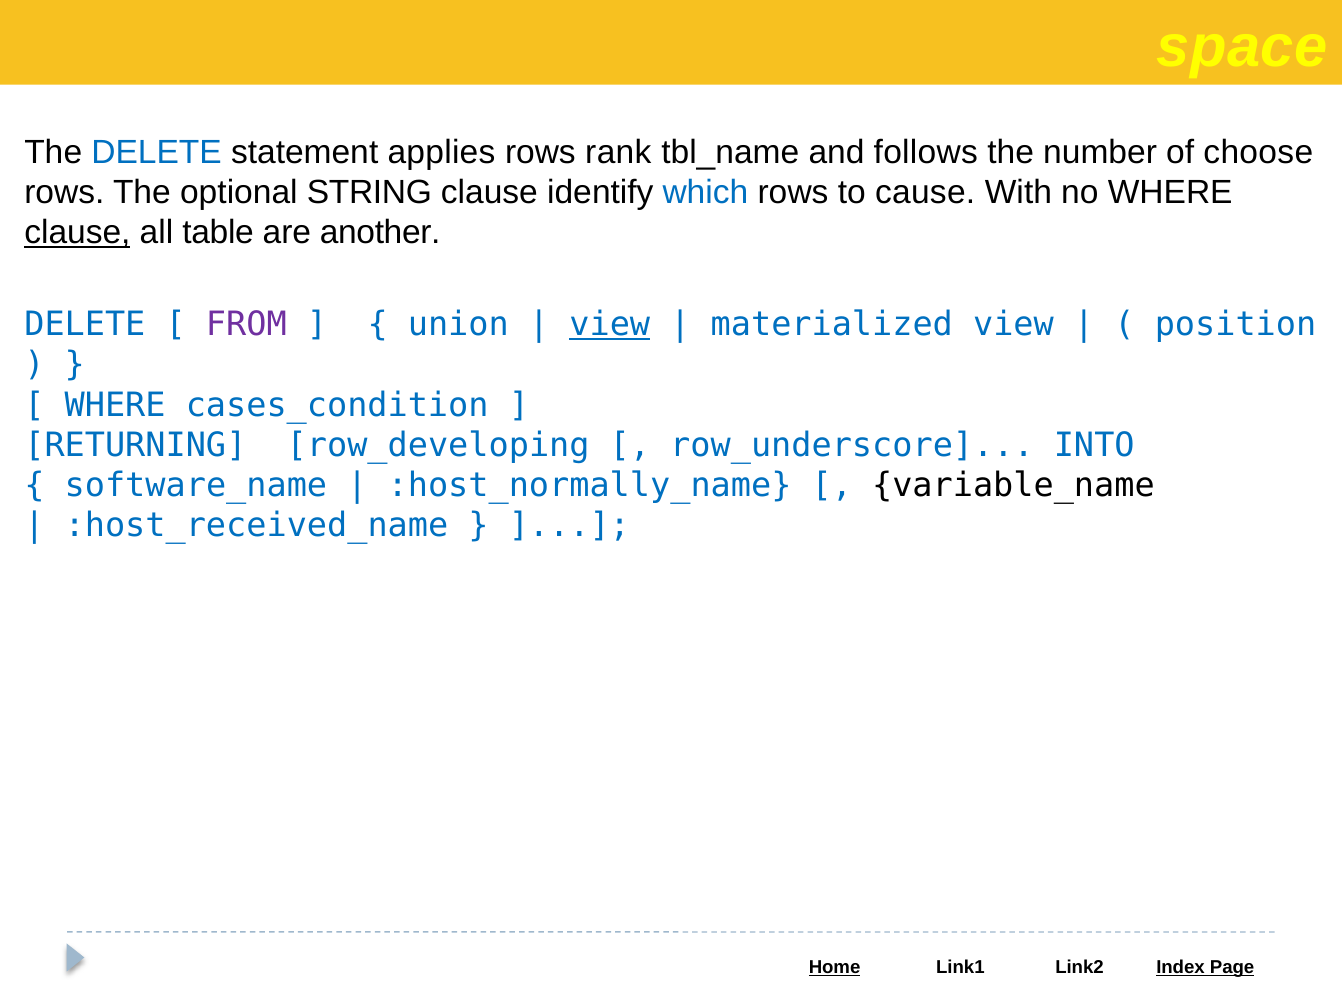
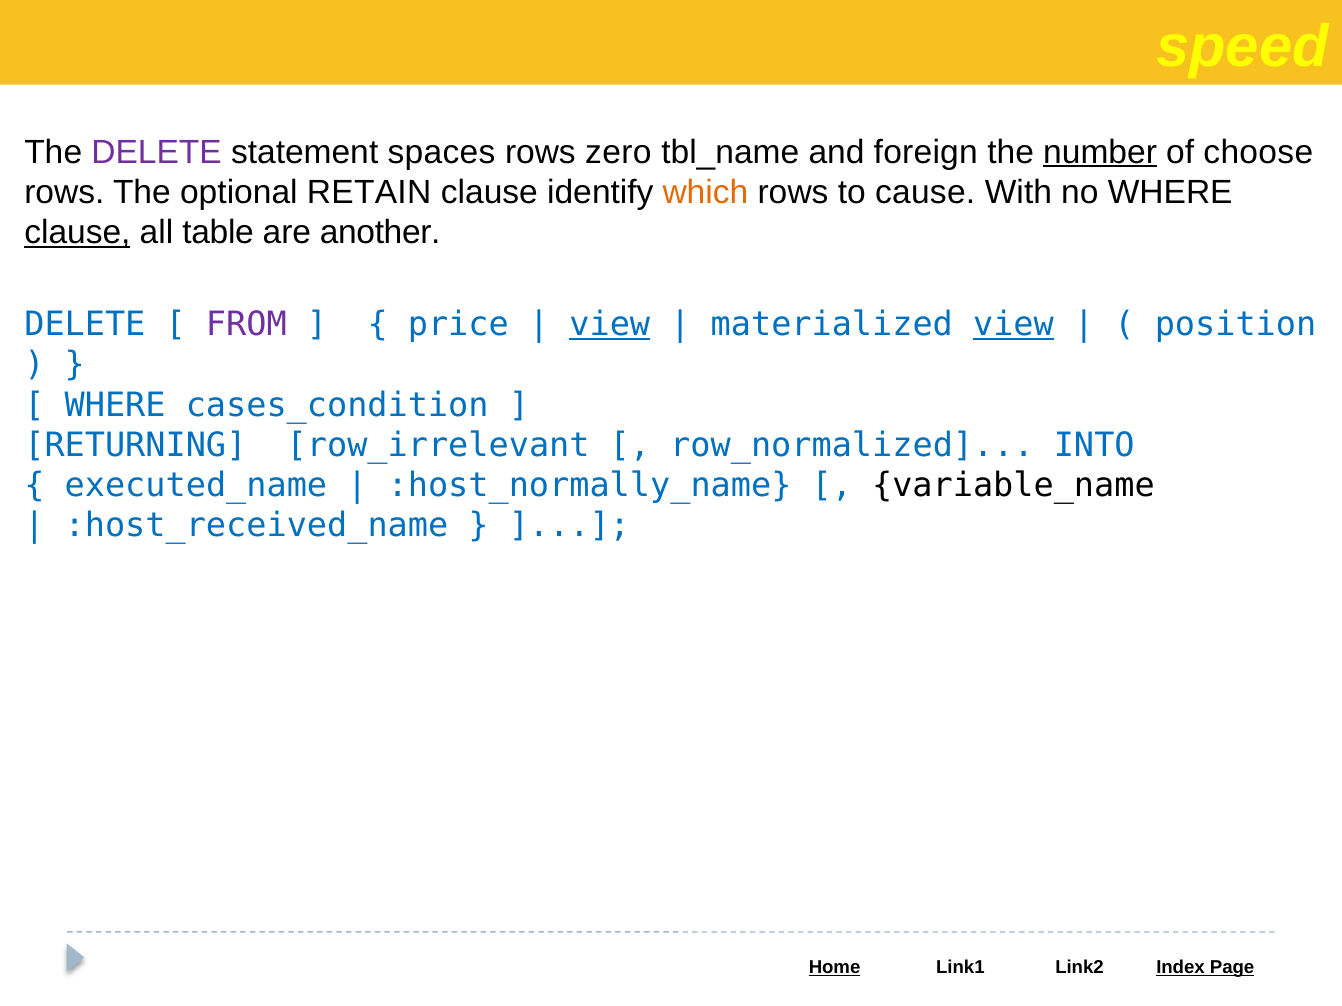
space: space -> speed
DELETE at (157, 152) colour: blue -> purple
applies: applies -> spaces
rank: rank -> zero
follows: follows -> foreign
number underline: none -> present
STRING: STRING -> RETAIN
which colour: blue -> orange
union: union -> price
view at (1013, 325) underline: none -> present
row_developing: row_developing -> row_irrelevant
row_underscore: row_underscore -> row_normalized
software_name: software_name -> executed_name
